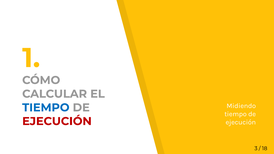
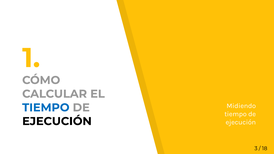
EJECUCIÓN at (57, 121) colour: red -> black
